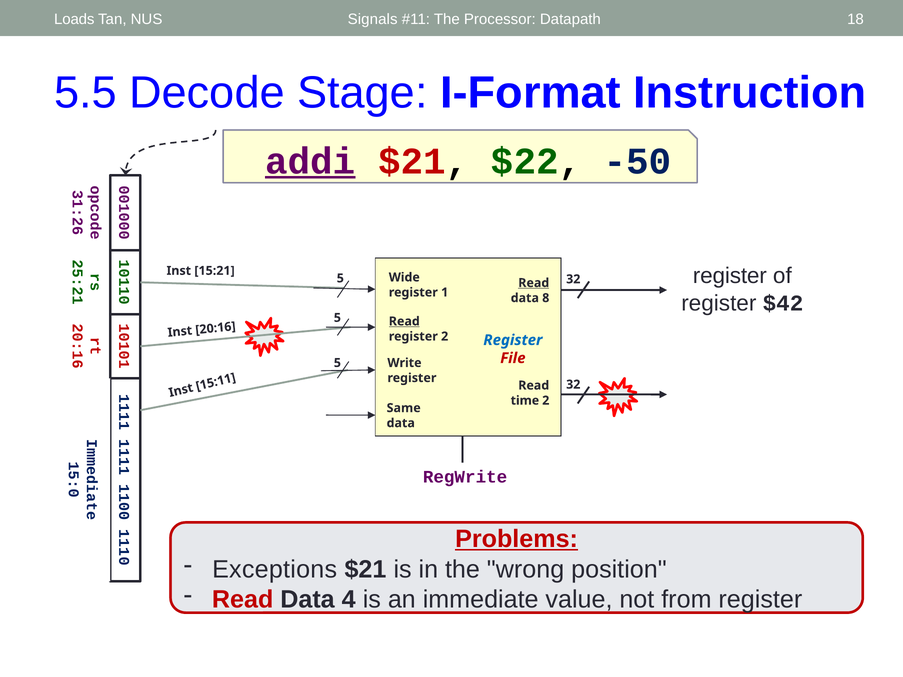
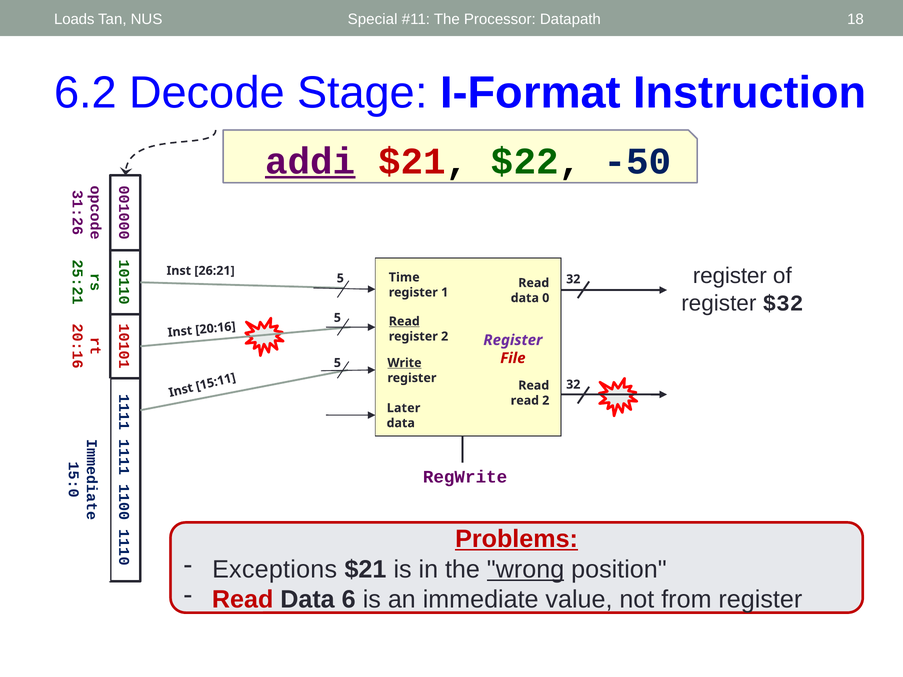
Signals: Signals -> Special
5.5: 5.5 -> 6.2
15:21: 15:21 -> 26:21
Wide: Wide -> Time
Read at (534, 283) underline: present -> none
$42: $42 -> $32
data 8: 8 -> 0
Register at (513, 340) colour: blue -> purple
Write underline: none -> present
time at (525, 401): time -> read
Same: Same -> Later
wrong underline: none -> present
Data 4: 4 -> 6
